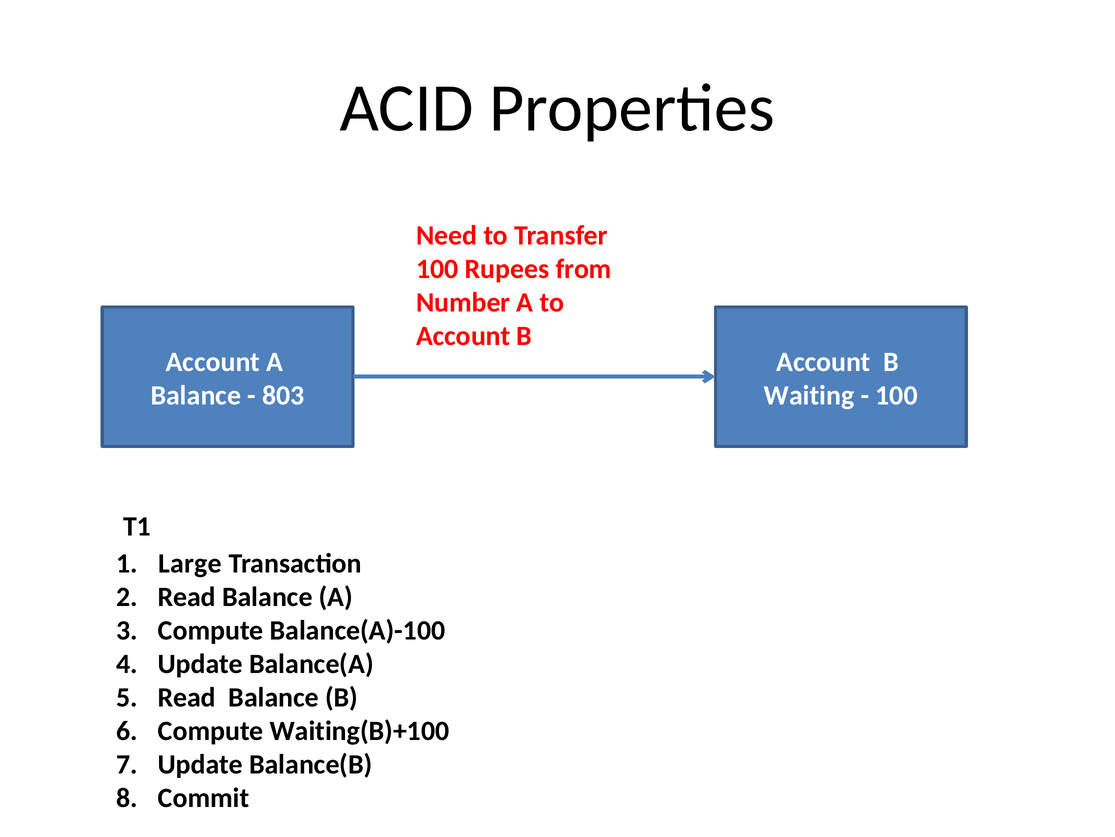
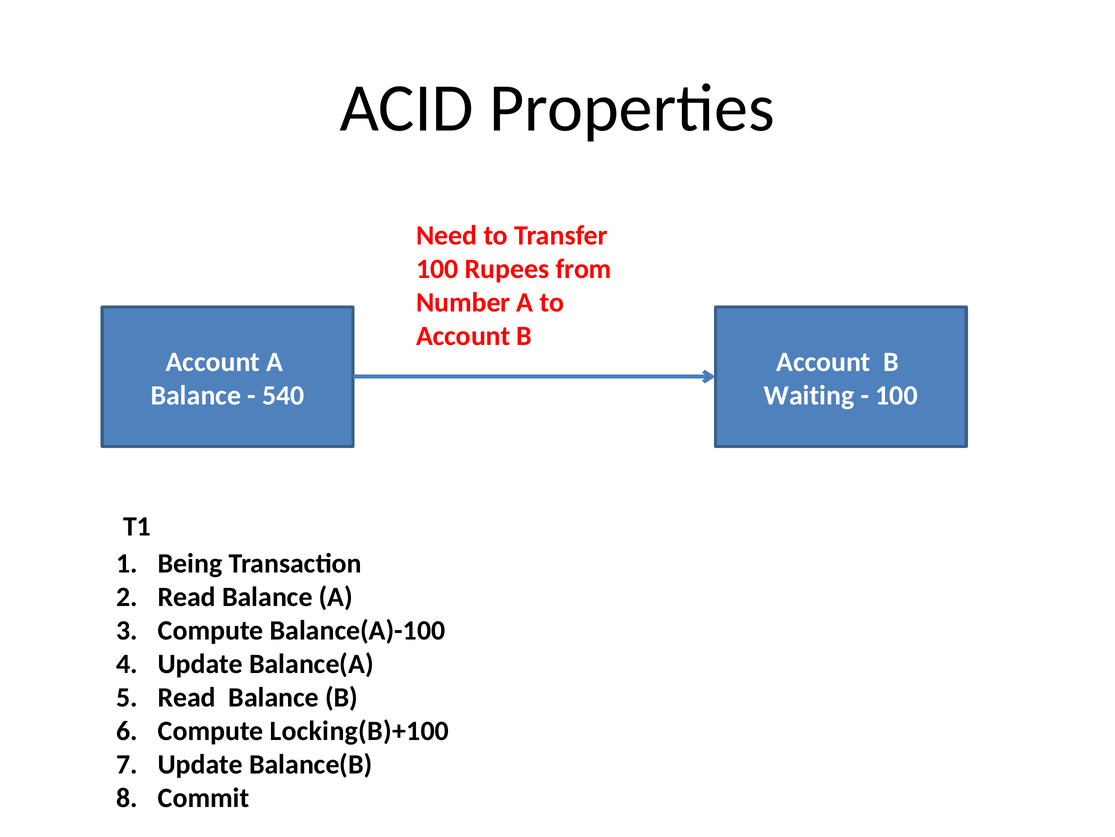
803: 803 -> 540
Large: Large -> Being
Waiting(B)+100: Waiting(B)+100 -> Locking(B)+100
